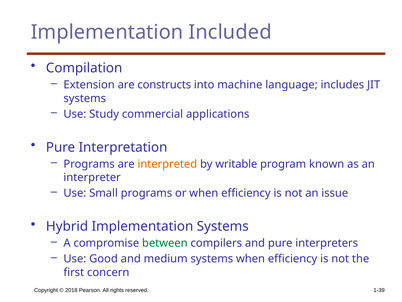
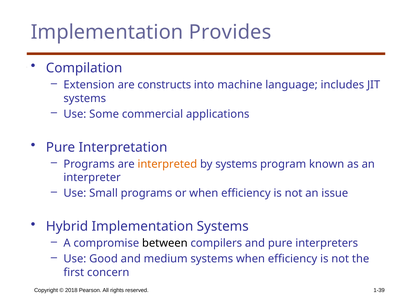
Included: Included -> Provides
Study: Study -> Some
by writable: writable -> systems
between colour: green -> black
